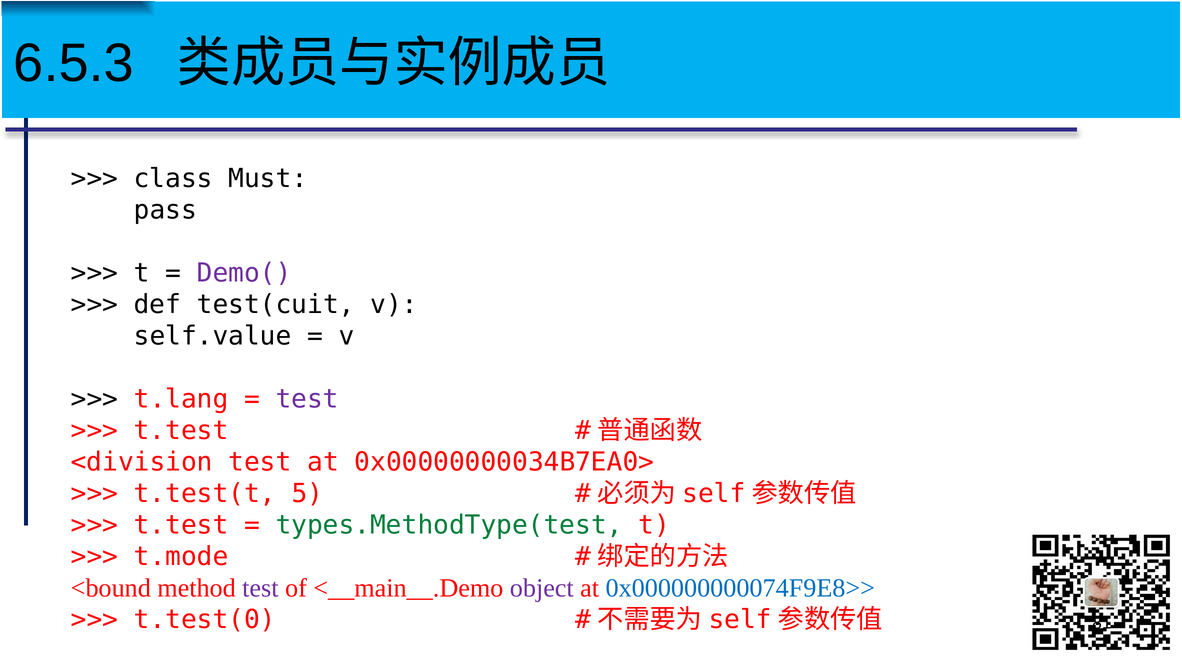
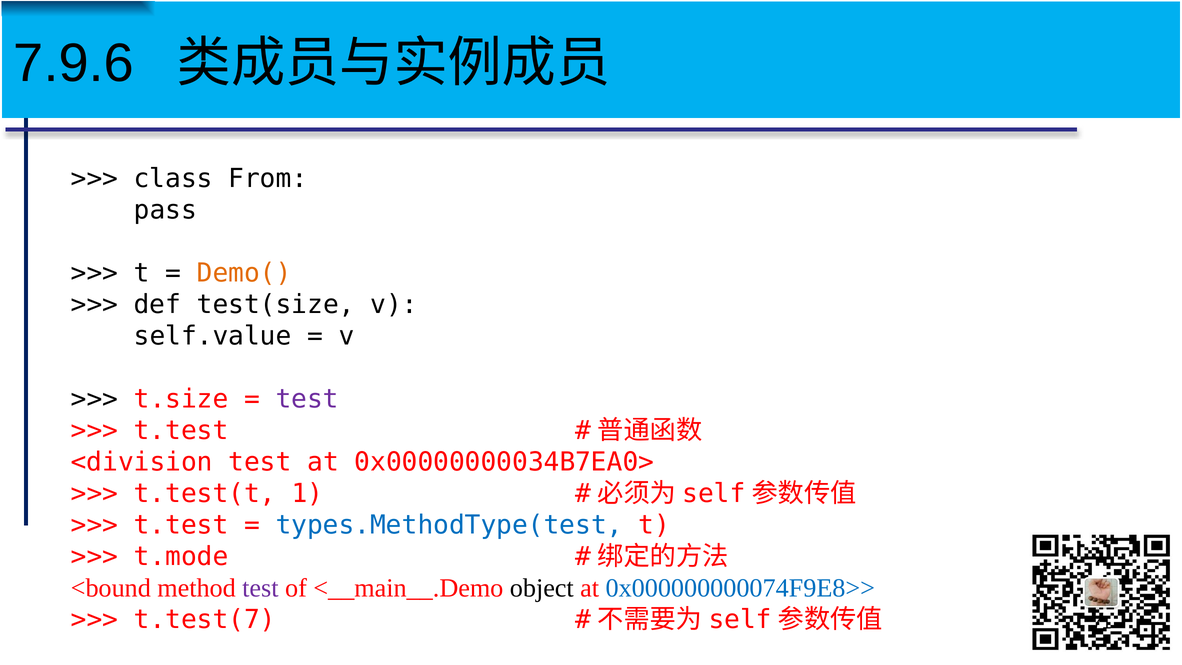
6.5.3: 6.5.3 -> 7.9.6
Must: Must -> From
Demo( colour: purple -> orange
test(cuit: test(cuit -> test(size
t.lang: t.lang -> t.size
5: 5 -> 1
types.MethodType(test colour: green -> blue
object colour: purple -> black
t.test(0: t.test(0 -> t.test(7
81: 81 -> 71
